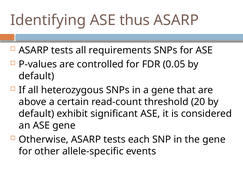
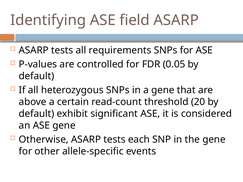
thus: thus -> field
